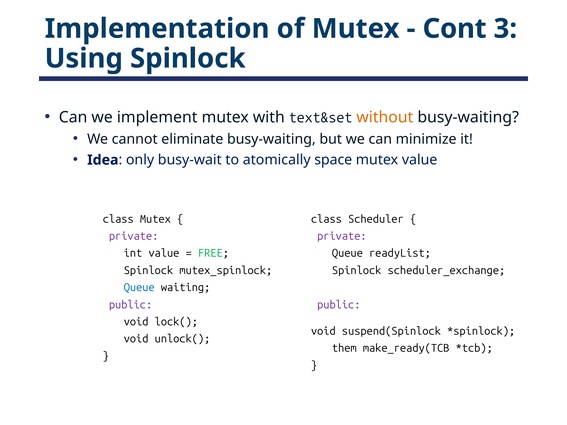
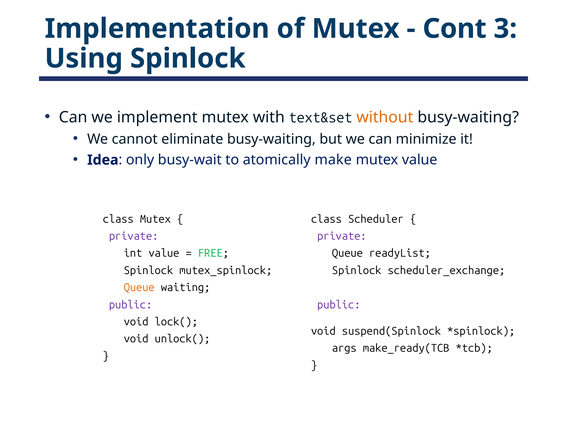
space: space -> make
Queue at (139, 288) colour: blue -> orange
them: them -> args
